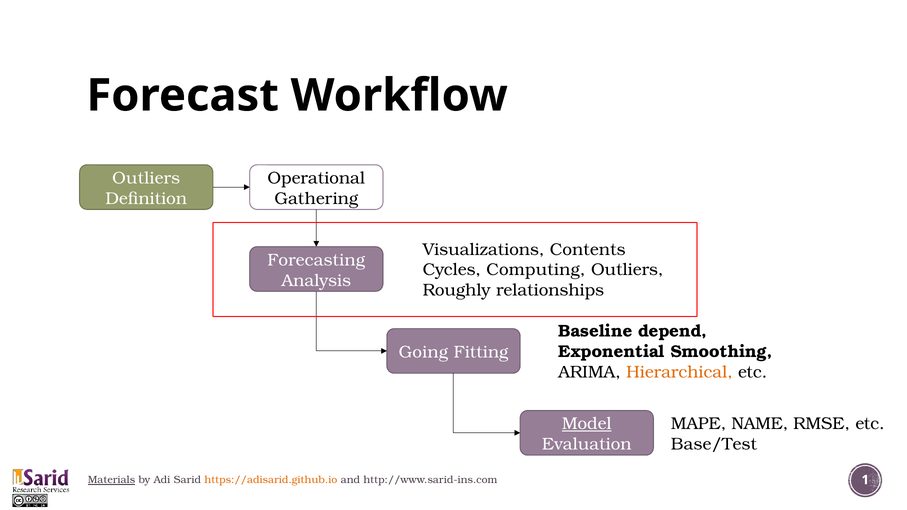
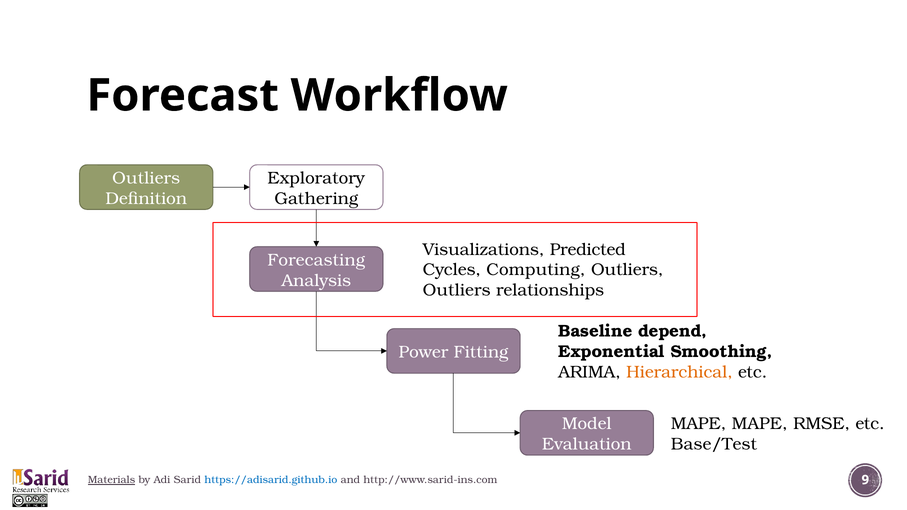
Operational: Operational -> Exploratory
Contents: Contents -> Predicted
Roughly at (457, 290): Roughly -> Outliers
Going: Going -> Power
MAPE NAME: NAME -> MAPE
Model underline: present -> none
https://adisarid.github.io colour: orange -> blue
1: 1 -> 9
